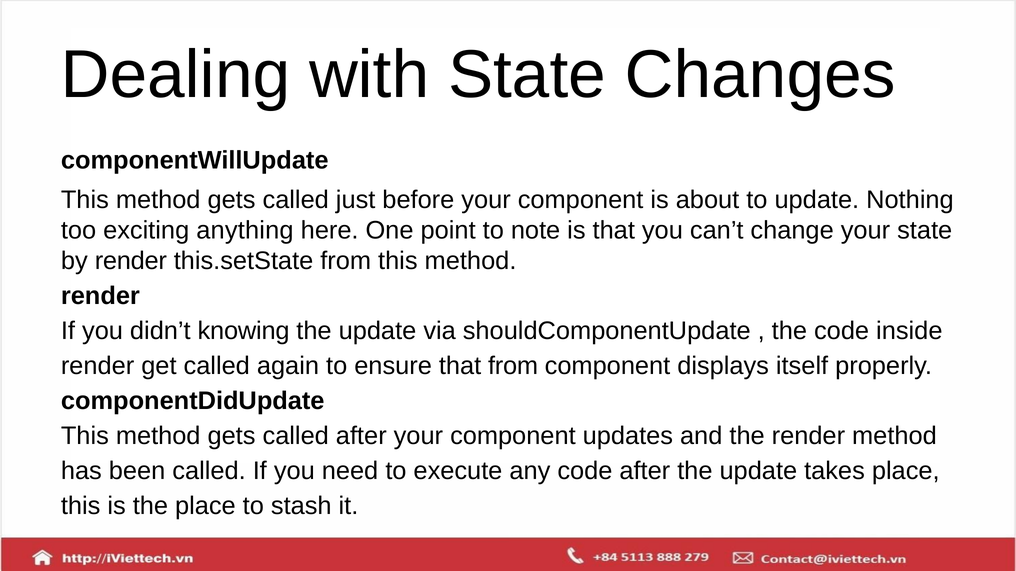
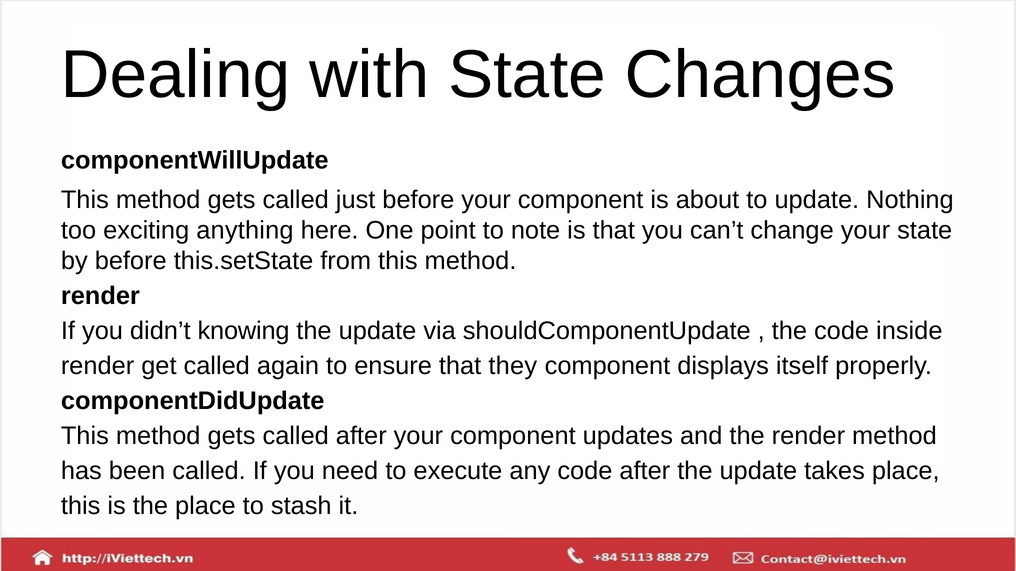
by render: render -> before
that from: from -> they
